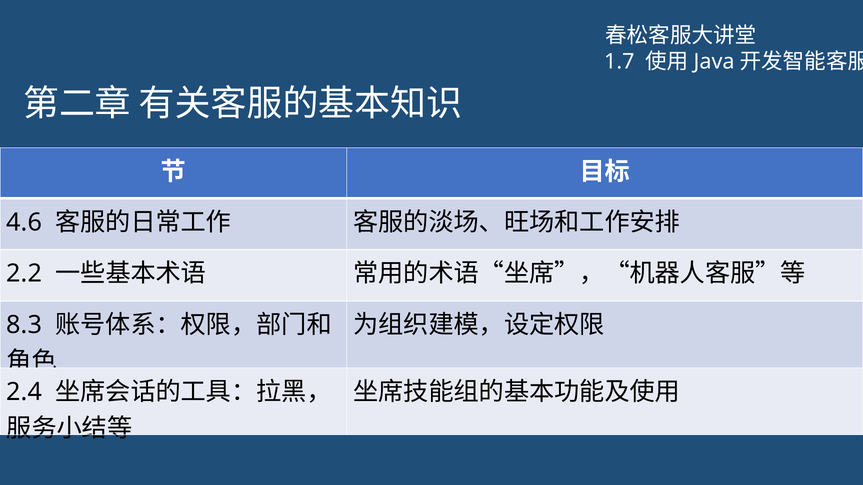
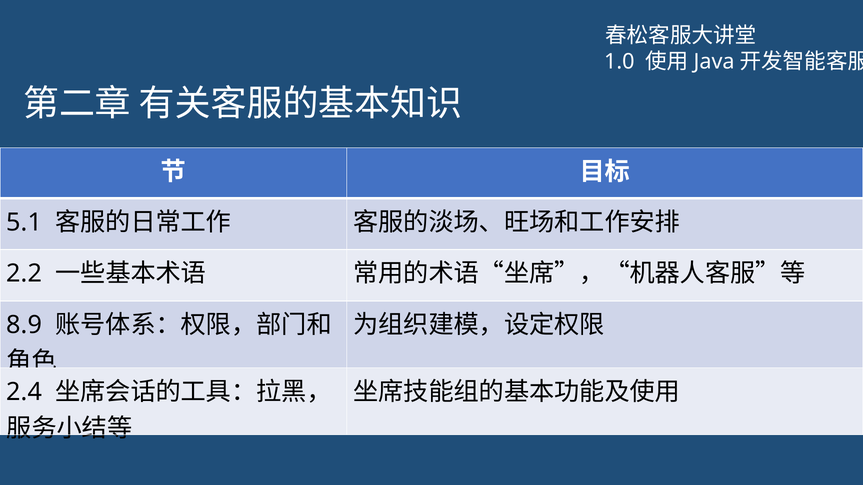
1.7: 1.7 -> 1.0
4.6: 4.6 -> 5.1
8.3: 8.3 -> 8.9
